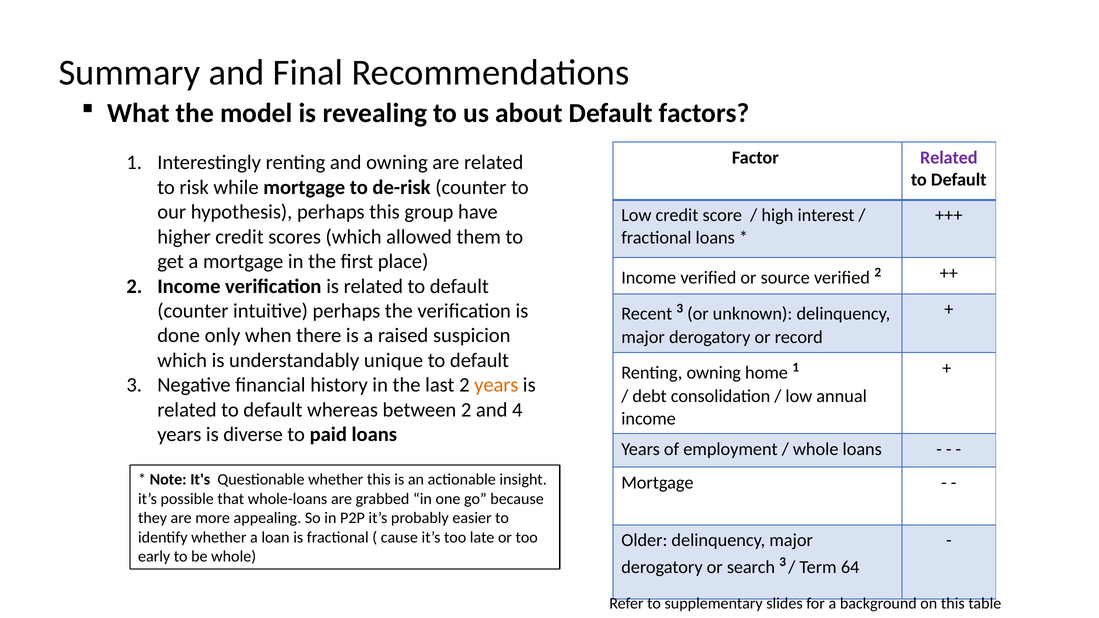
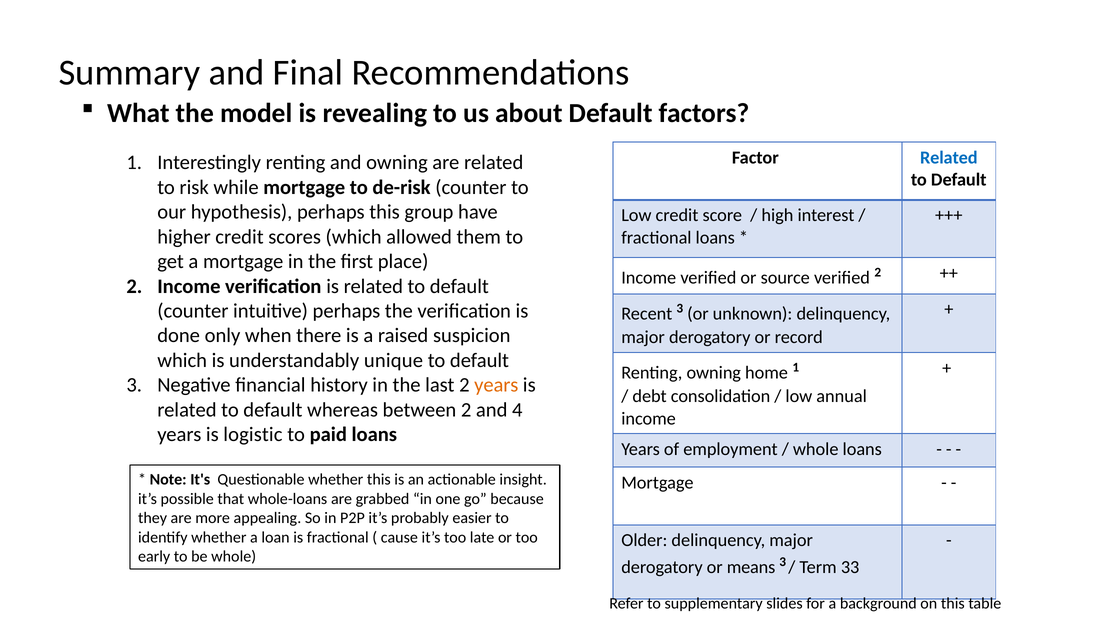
Related at (949, 158) colour: purple -> blue
diverse: diverse -> logistic
search: search -> means
64: 64 -> 33
